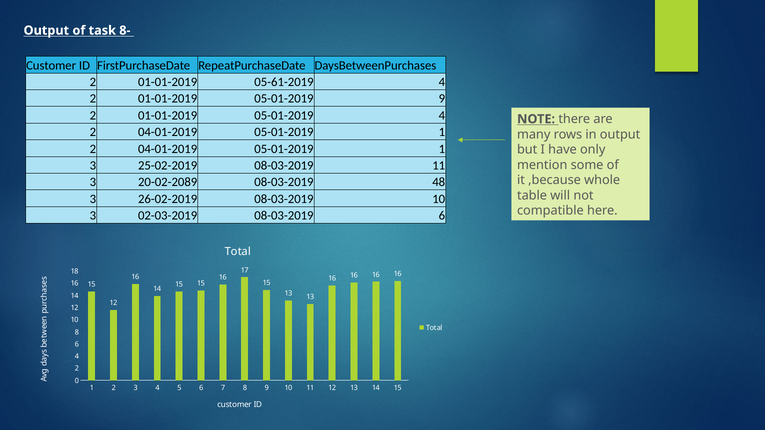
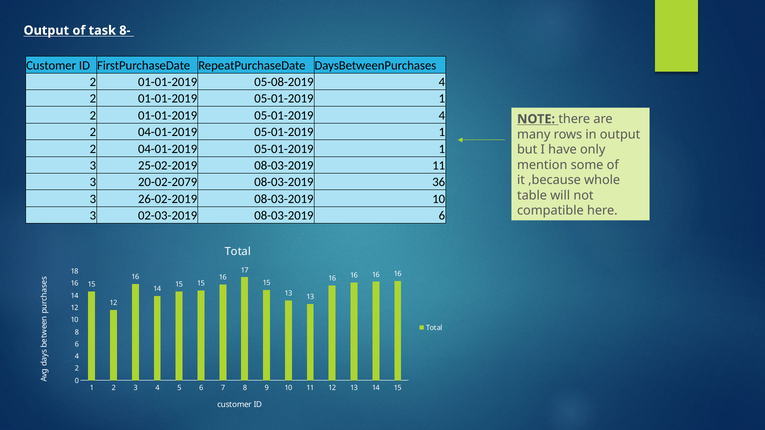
05-61-2019: 05-61-2019 -> 05-08-2019
01-01-2019 05-01-2019 9: 9 -> 1
20-02-2089: 20-02-2089 -> 20-02-2079
48: 48 -> 36
